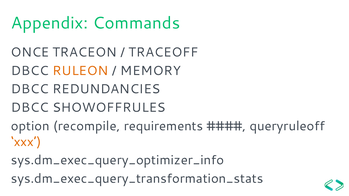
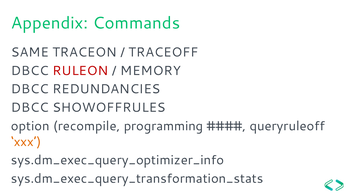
ONCE: ONCE -> SAME
RULEON colour: orange -> red
requirements: requirements -> programming
